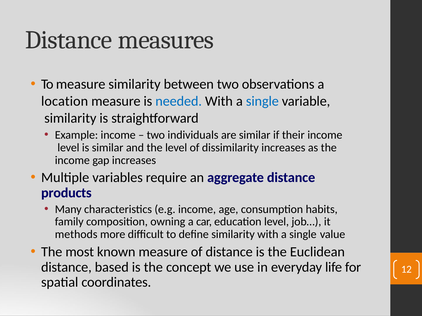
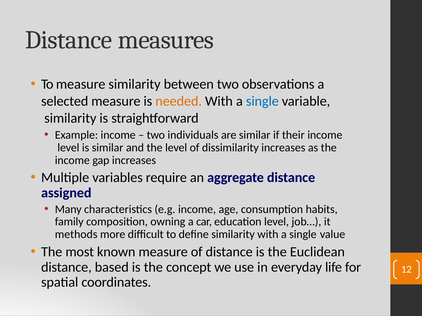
location: location -> selected
needed colour: blue -> orange
products: products -> assigned
